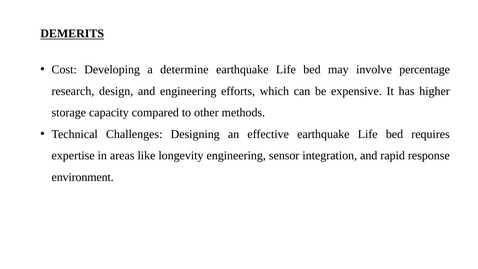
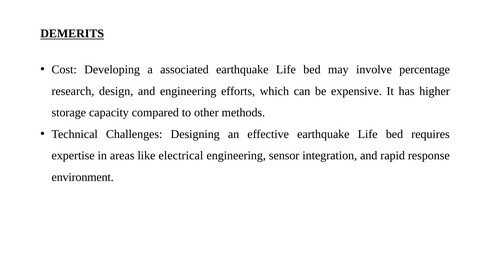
determine: determine -> associated
longevity: longevity -> electrical
